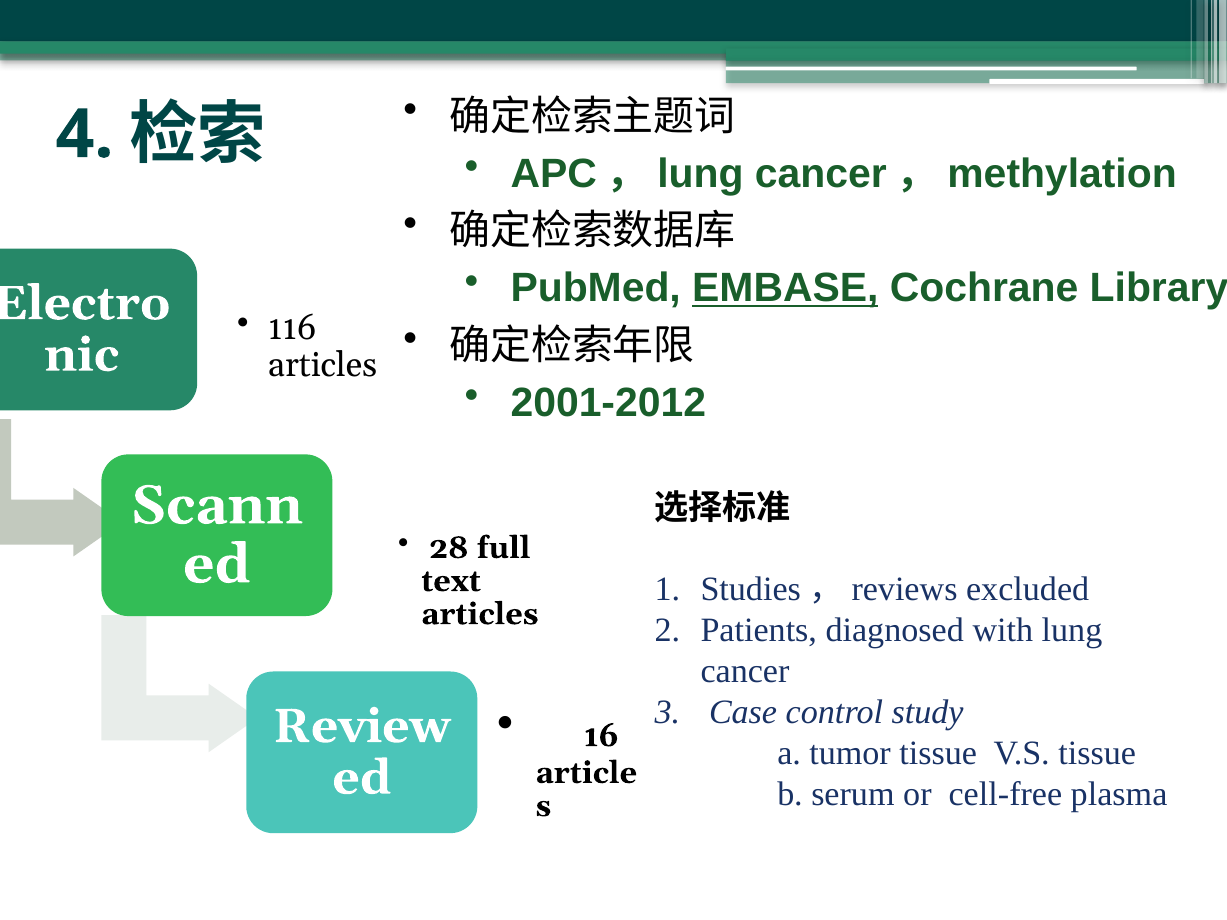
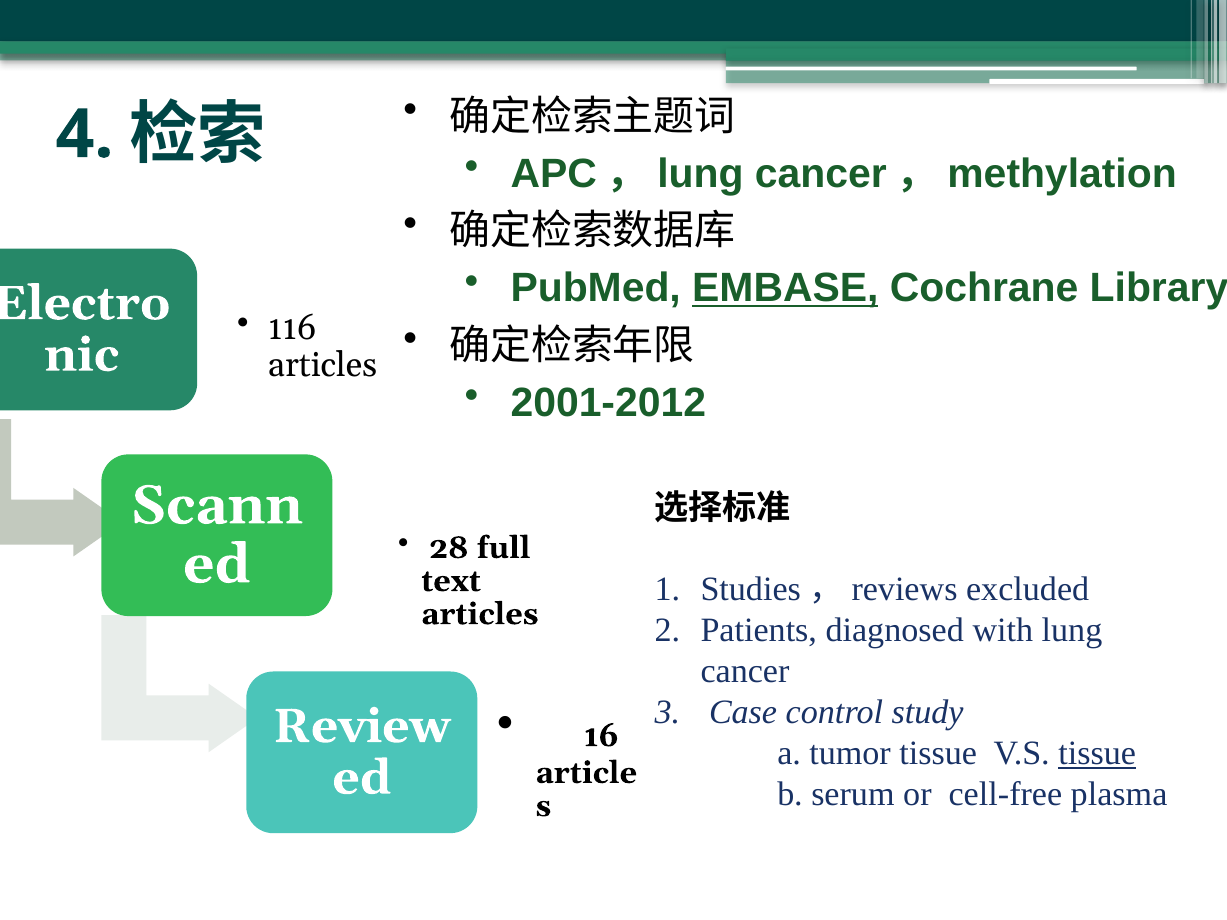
tissue at (1097, 753) underline: none -> present
